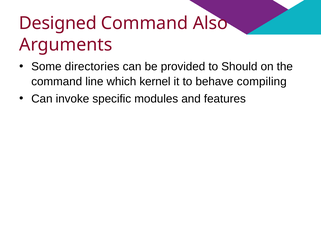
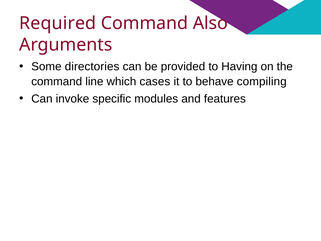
Designed: Designed -> Required
Should: Should -> Having
kernel: kernel -> cases
